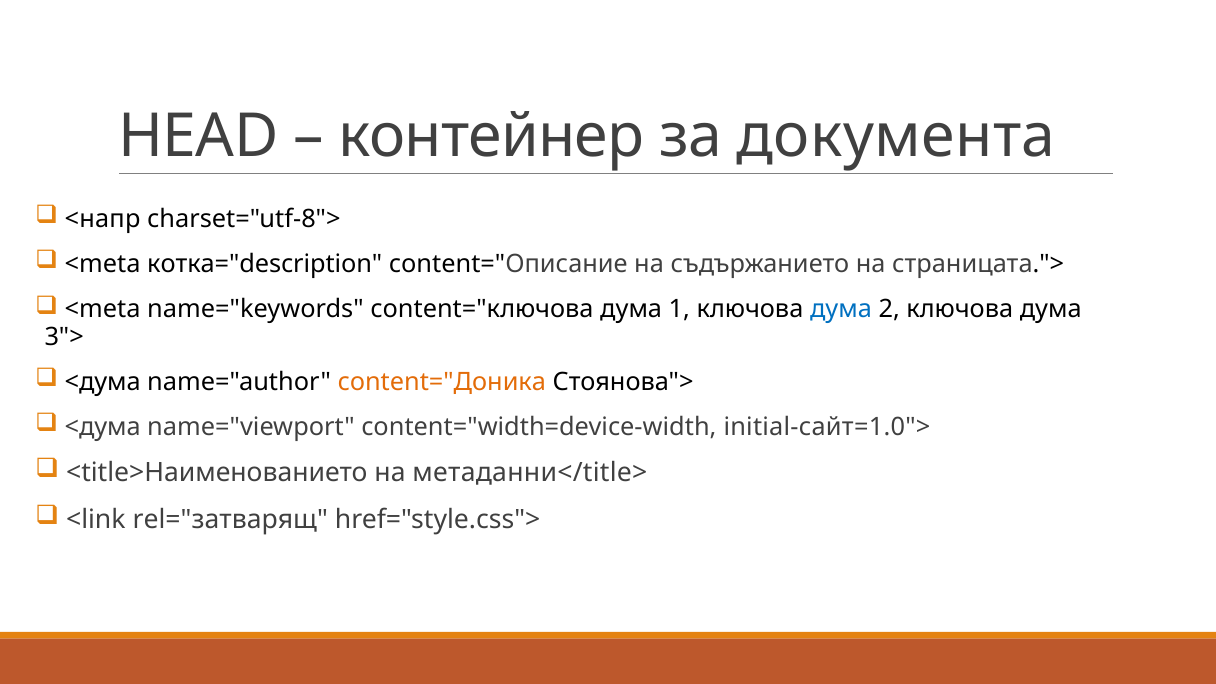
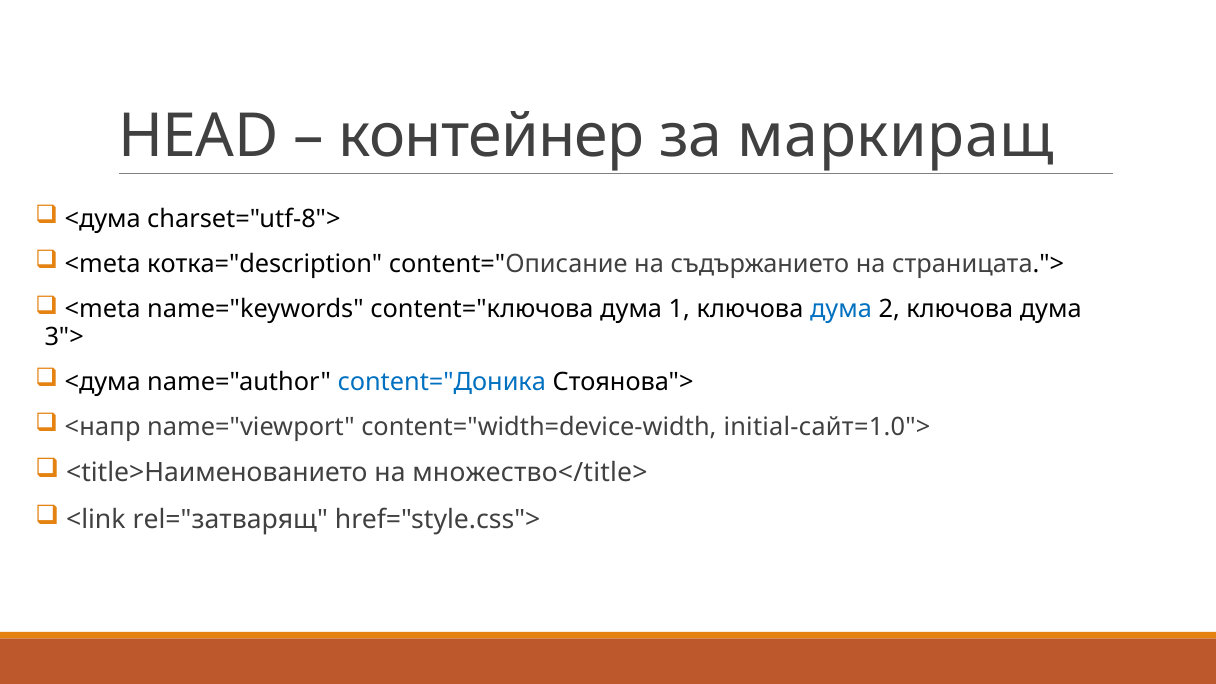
документа: документа -> маркиращ
<напр at (103, 219): <напр -> <дума
content="Доника colour: orange -> blue
<дума at (103, 427): <дума -> <напр
метаданни</title>: метаданни</title> -> множество</title>
